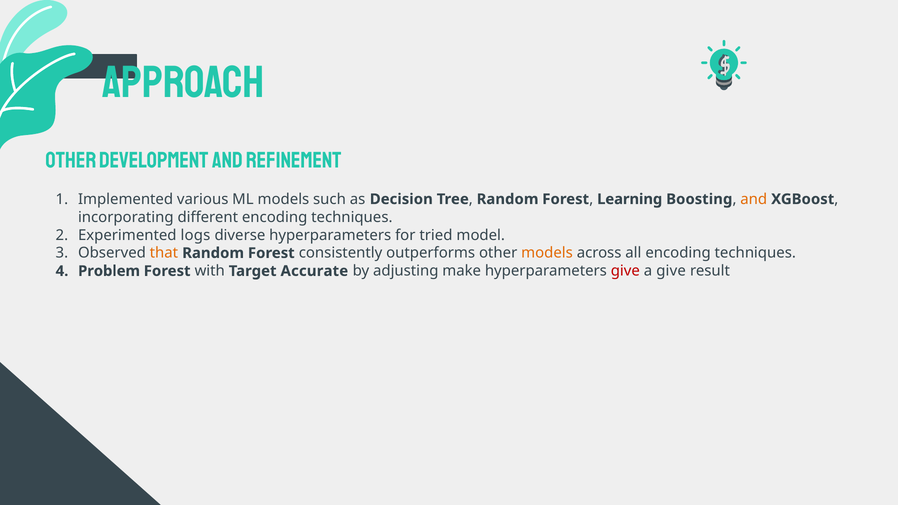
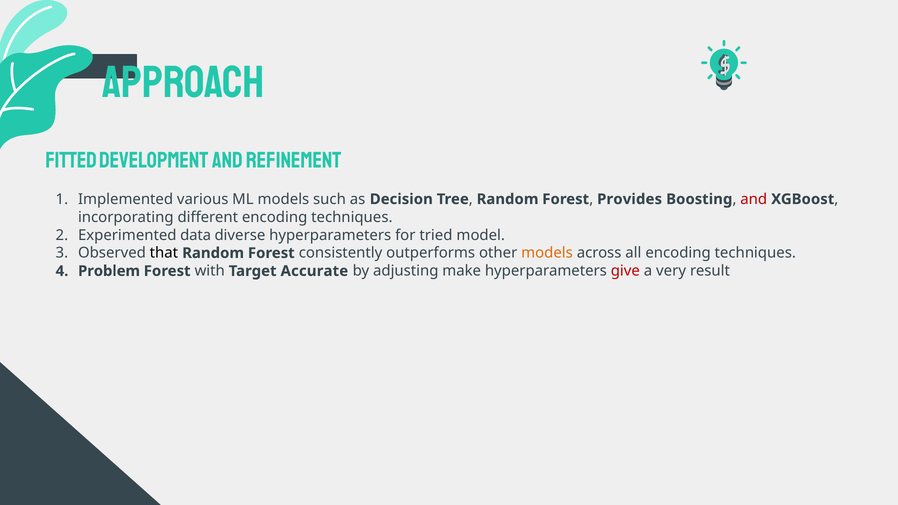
Other at (71, 160): Other -> Fitted
Learning: Learning -> Provides
and at (754, 199) colour: orange -> red
logs: logs -> data
that colour: orange -> black
a give: give -> very
